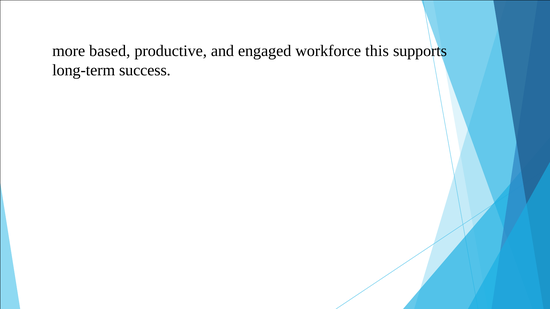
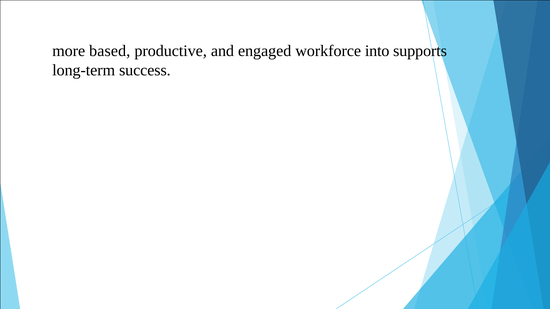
this: this -> into
